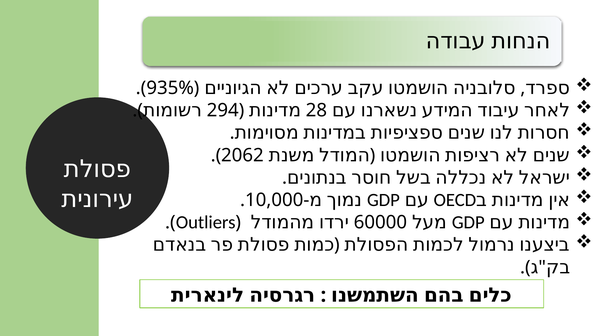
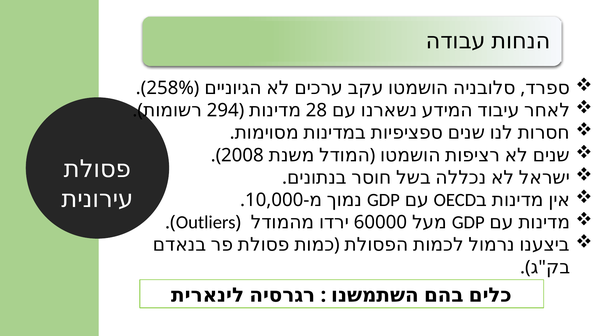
935%: 935% -> 258%
2062: 2062 -> 2008
